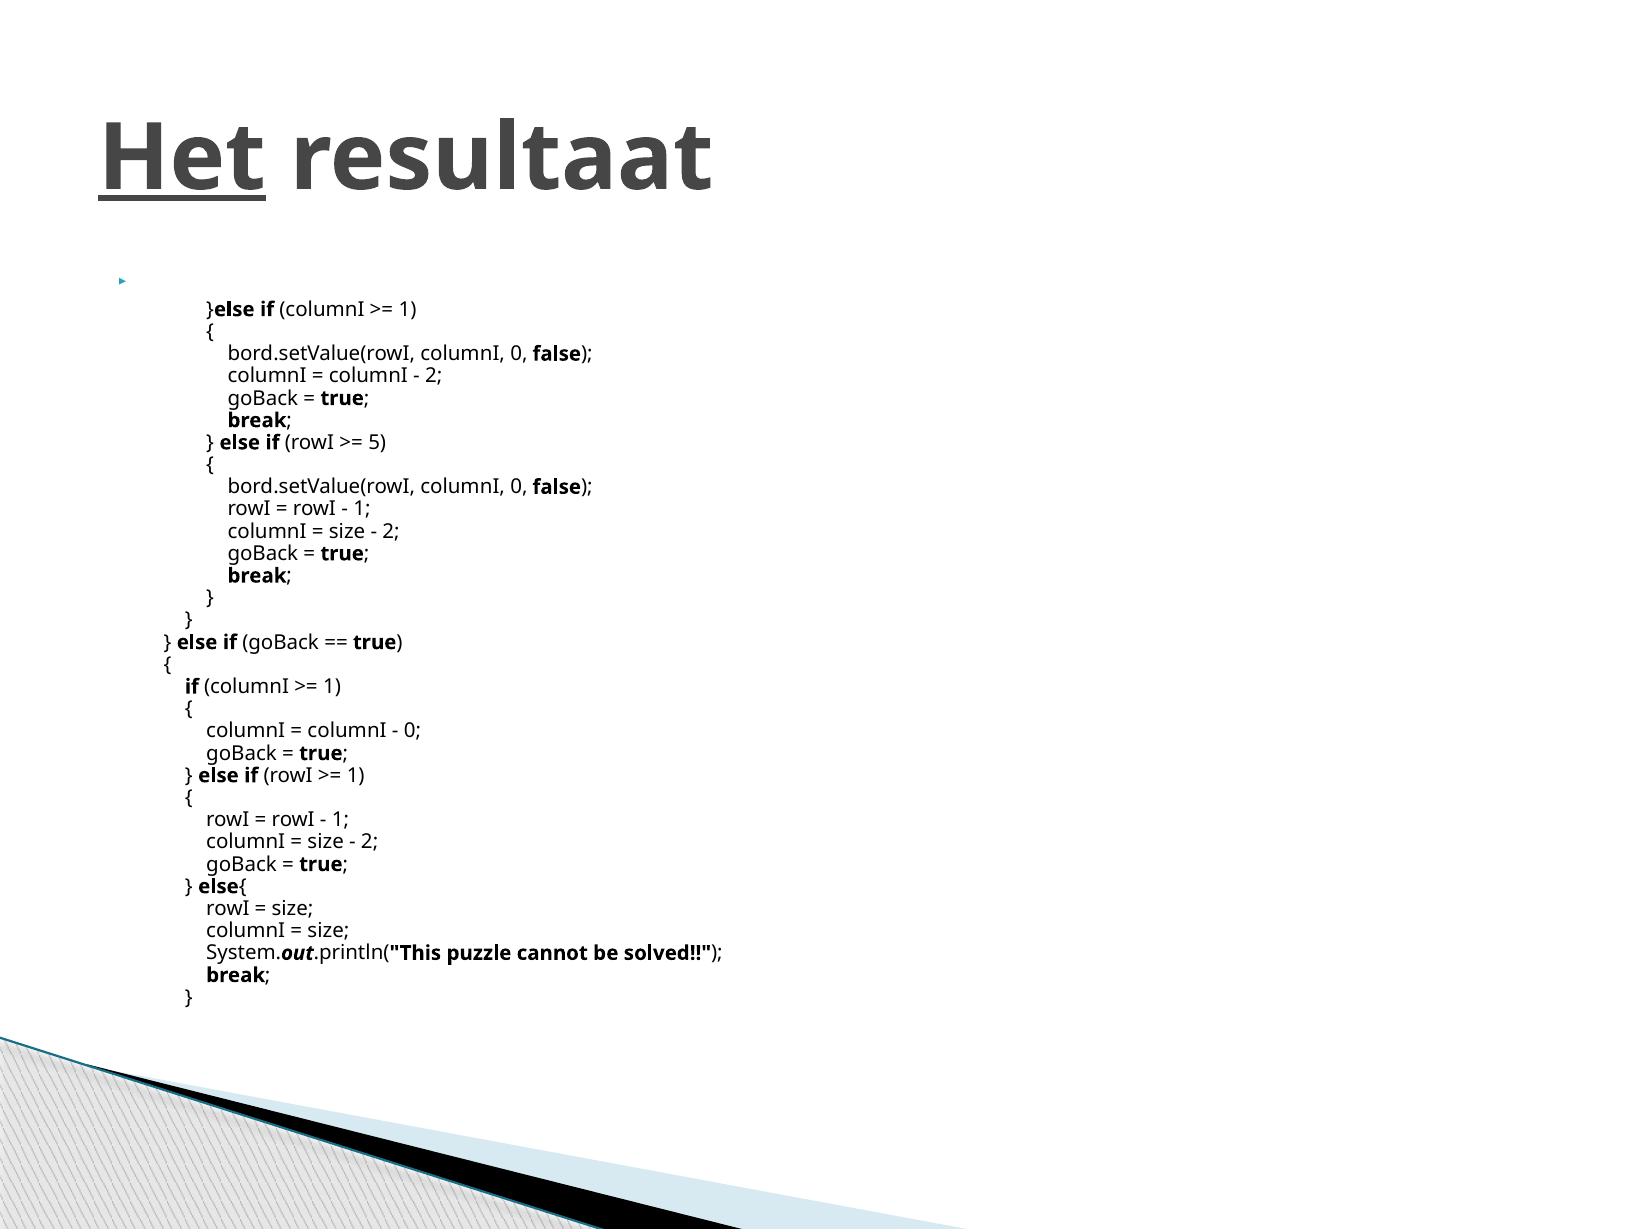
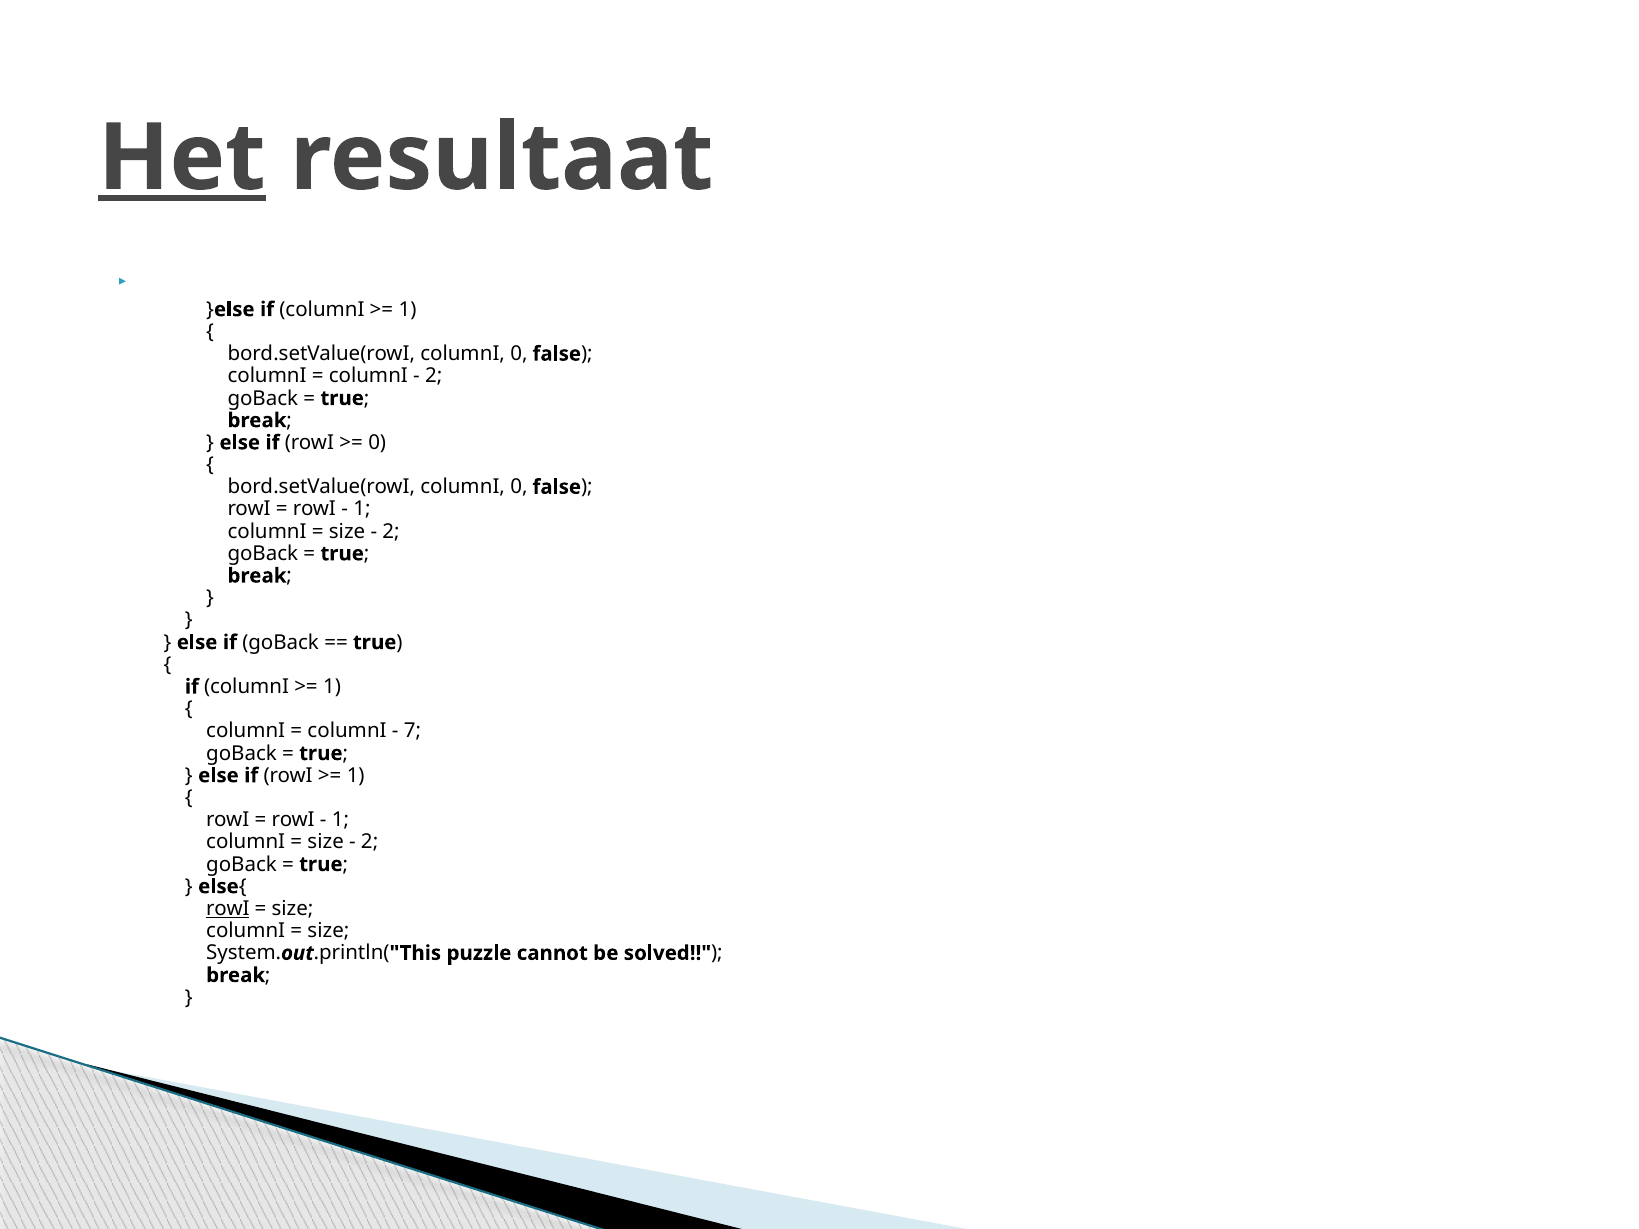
5 at (377, 443): 5 -> 0
0 at (412, 731): 0 -> 7
rowI at (228, 909) underline: none -> present
